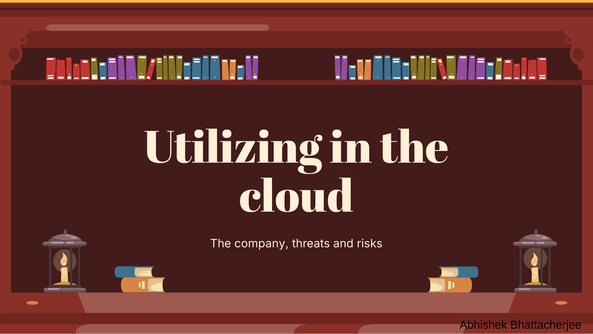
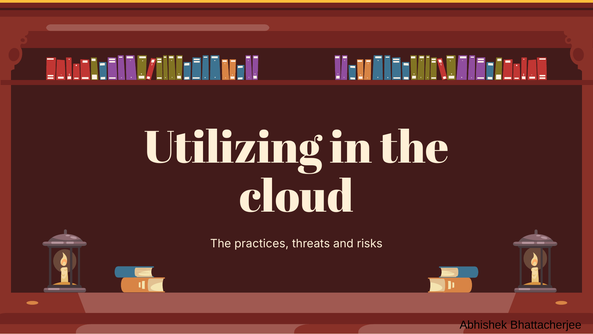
company: company -> practices
